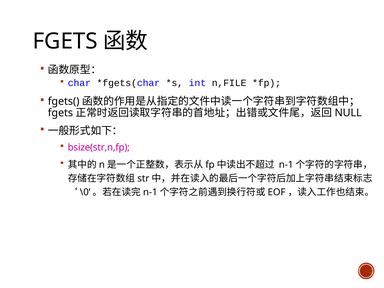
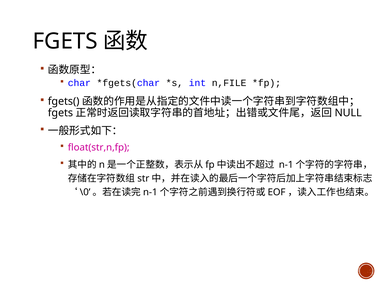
bsize(str,n,fp: bsize(str,n,fp -> float(str,n,fp
